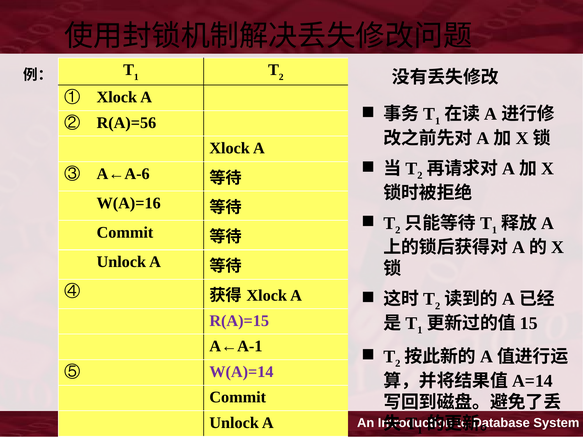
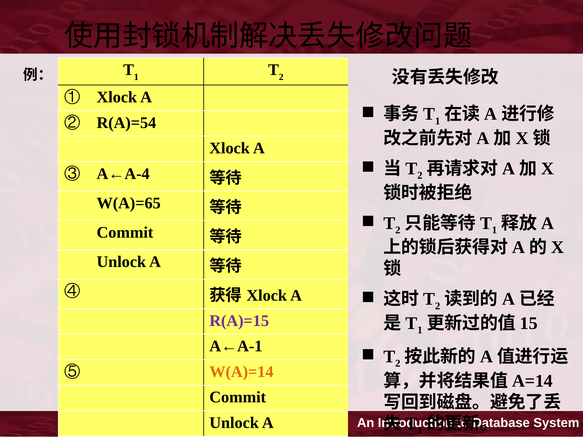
R(A)=56: R(A)=56 -> R(A)=54
A←A-6: A←A-6 -> A←A-4
W(A)=16: W(A)=16 -> W(A)=65
W(A)=14 colour: purple -> orange
